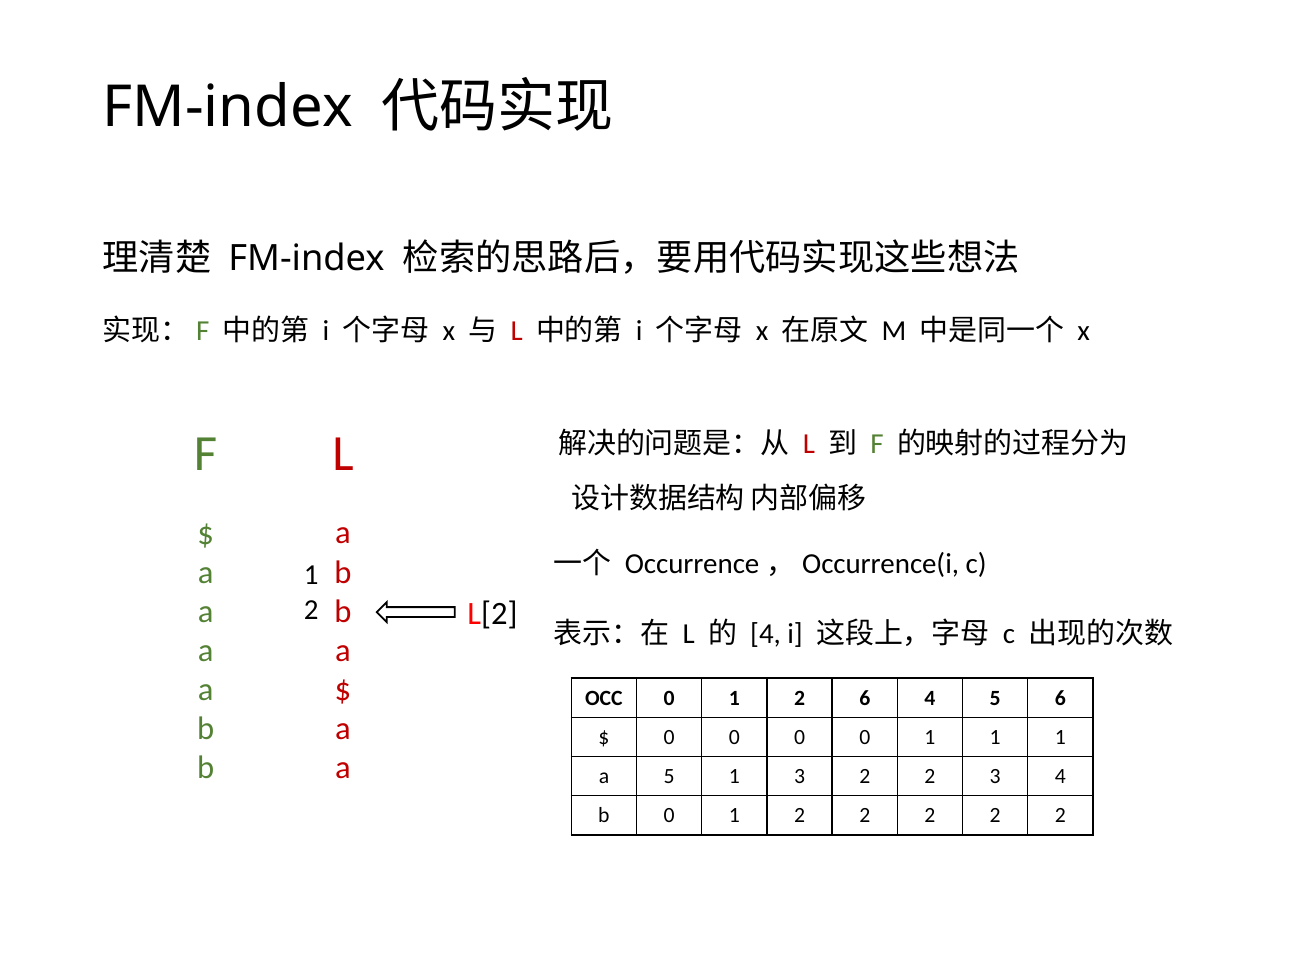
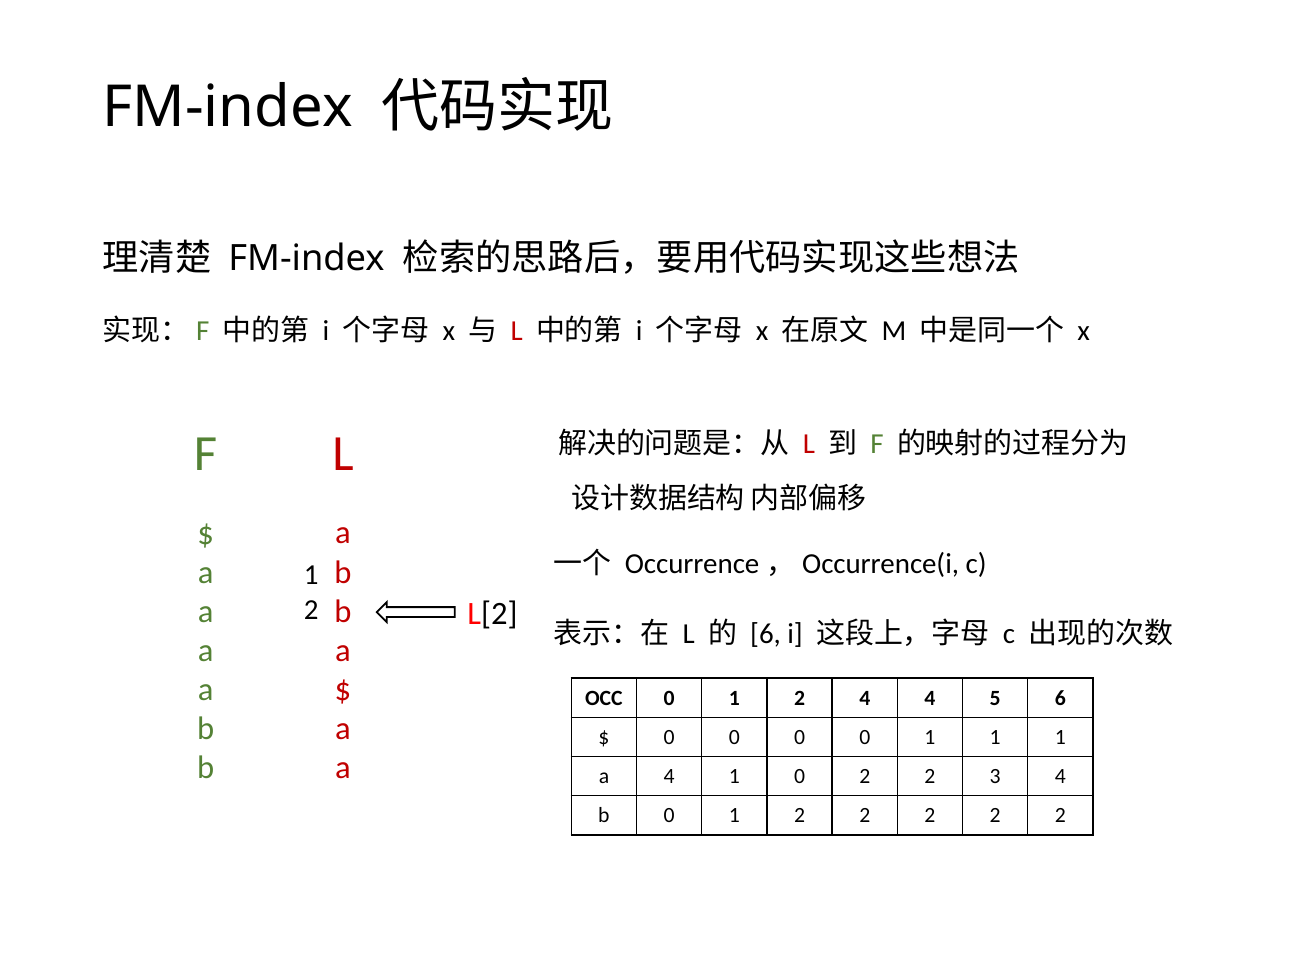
4 at (766, 634): 4 -> 6
2 6: 6 -> 4
a 5: 5 -> 4
1 3: 3 -> 0
